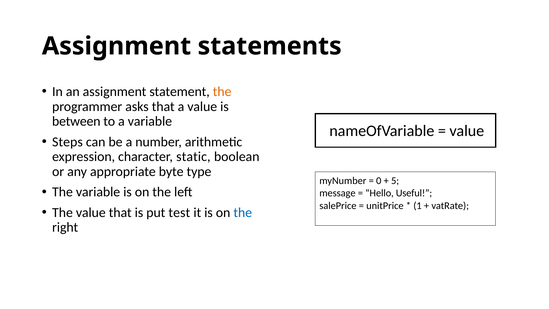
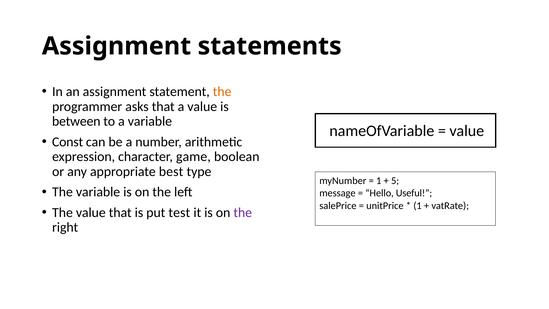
Steps: Steps -> Const
static: static -> game
byte: byte -> best
0 at (379, 181): 0 -> 1
the at (243, 212) colour: blue -> purple
